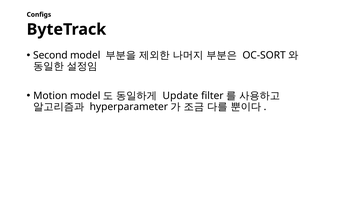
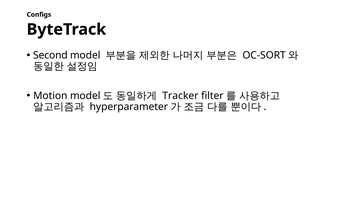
Update: Update -> Tracker
